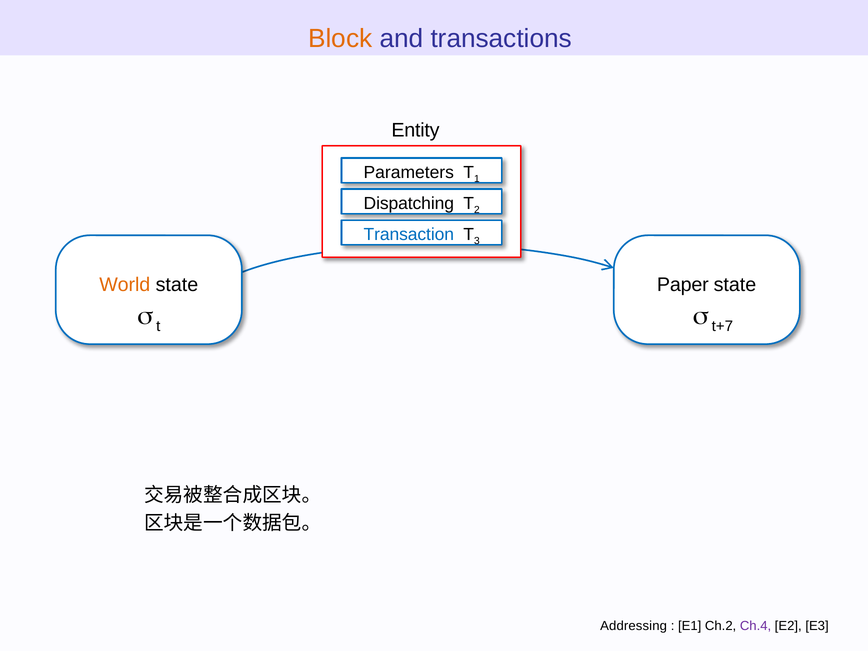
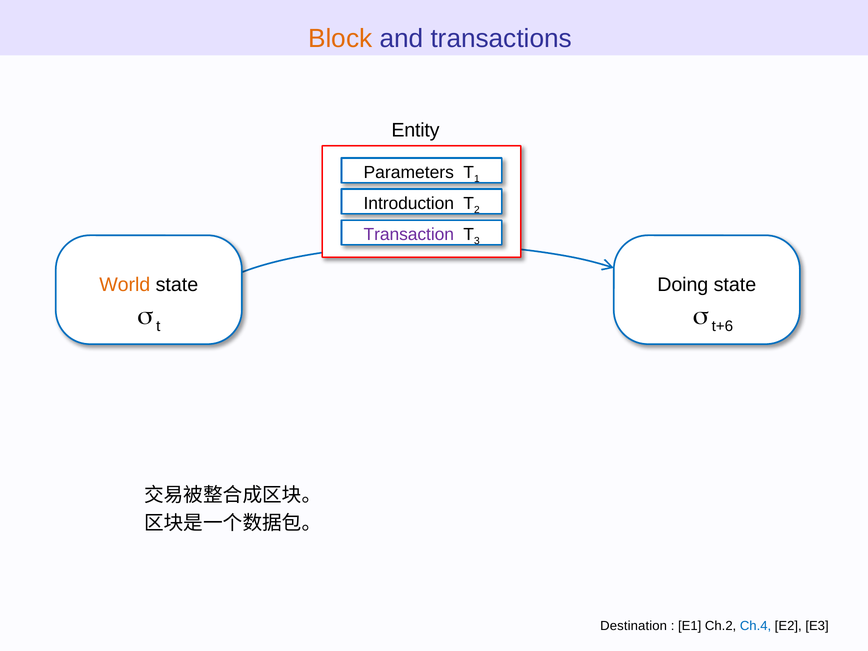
Dispatching: Dispatching -> Introduction
Transaction colour: blue -> purple
Paper: Paper -> Doing
t+7: t+7 -> t+6
Addressing: Addressing -> Destination
Ch.4 colour: purple -> blue
